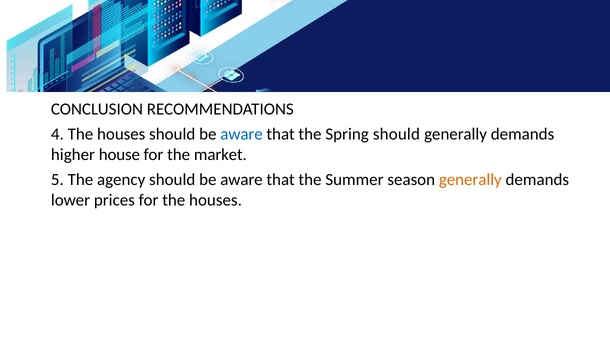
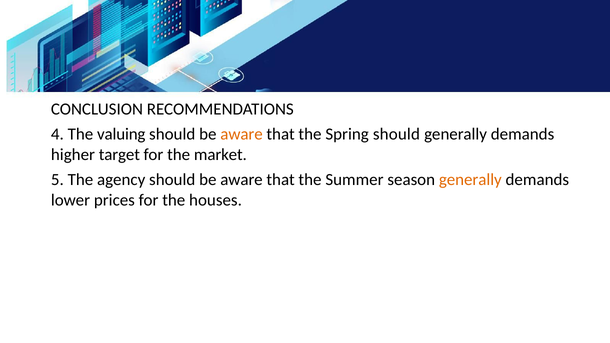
4 The houses: houses -> valuing
aware at (242, 134) colour: blue -> orange
house: house -> target
